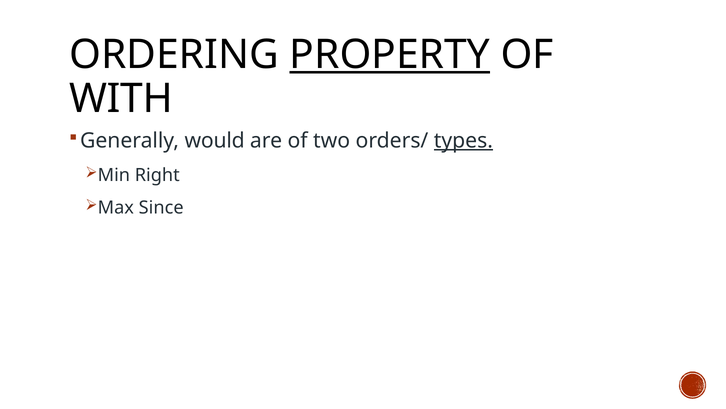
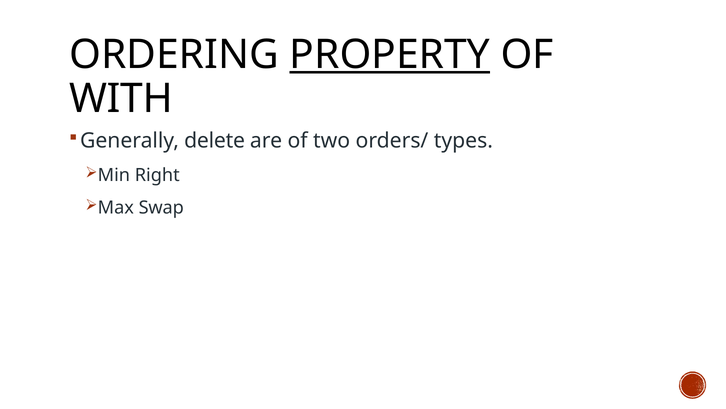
would: would -> delete
types underline: present -> none
Since: Since -> Swap
